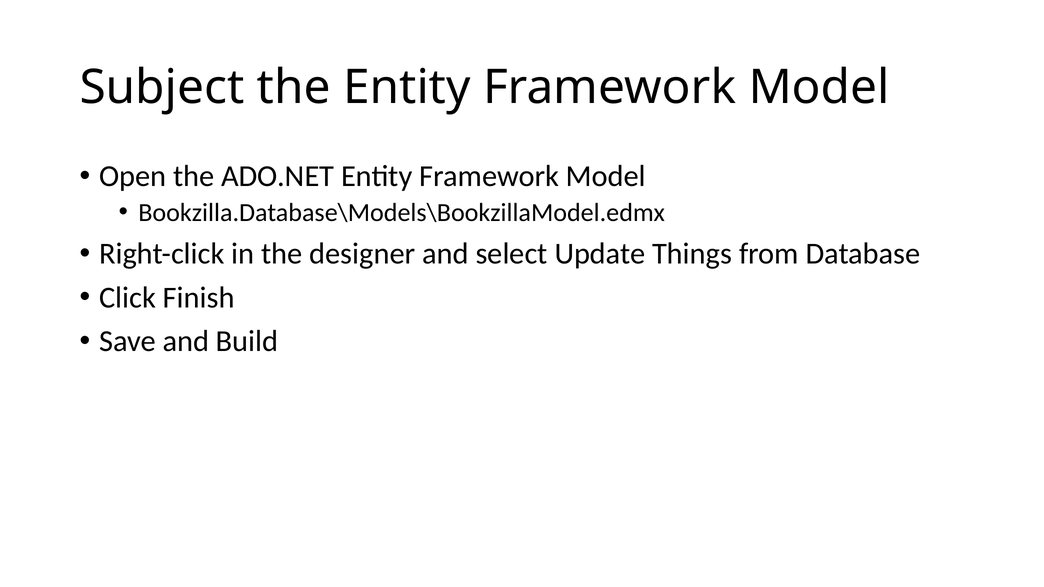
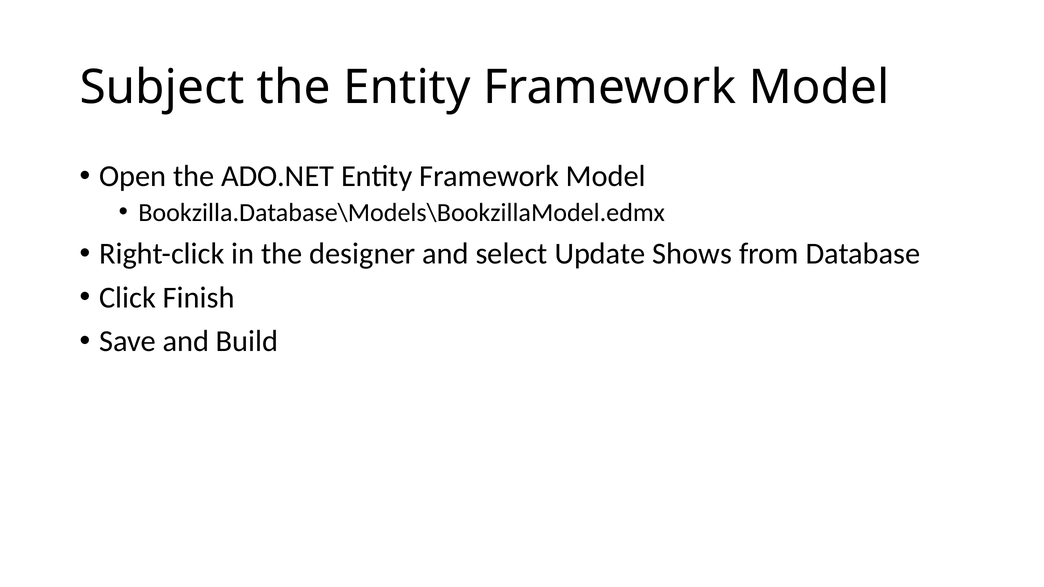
Things: Things -> Shows
